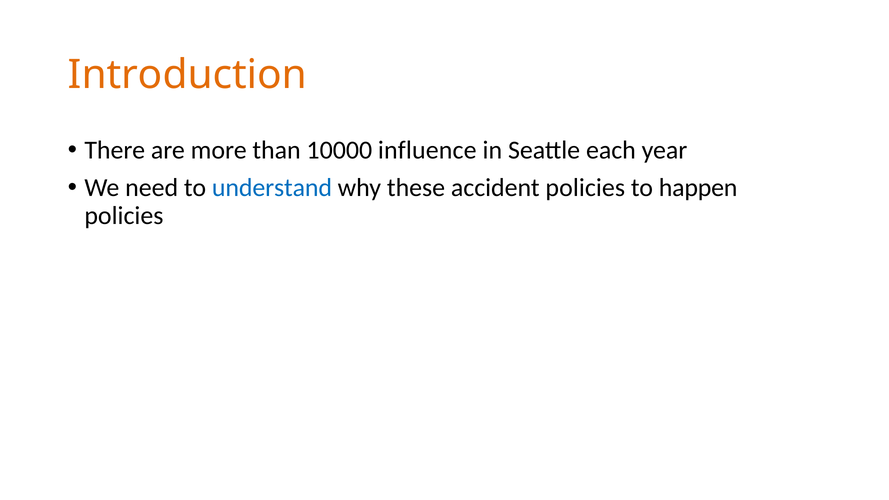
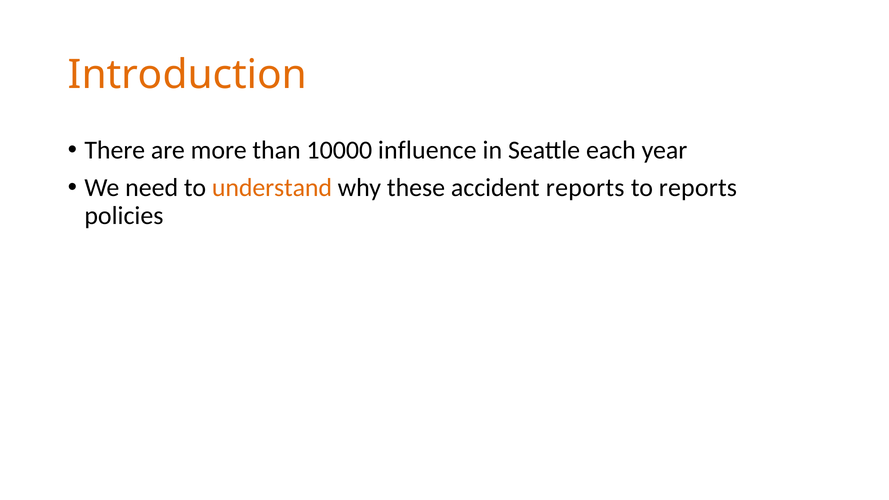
understand colour: blue -> orange
accident policies: policies -> reports
to happen: happen -> reports
